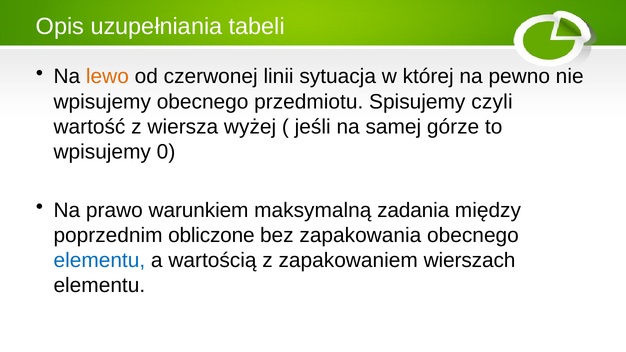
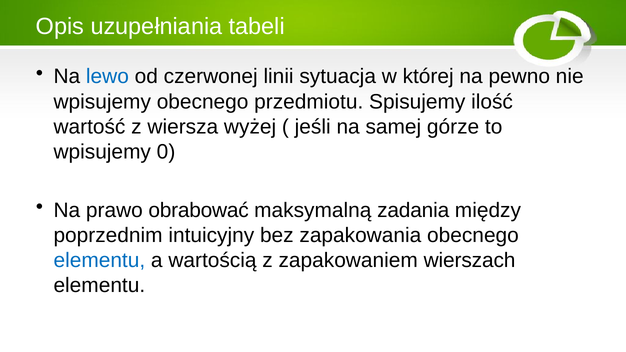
lewo colour: orange -> blue
czyli: czyli -> ilość
warunkiem: warunkiem -> obrabować
obliczone: obliczone -> intuicyjny
